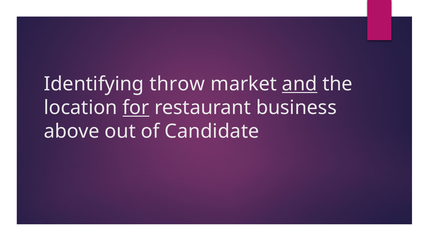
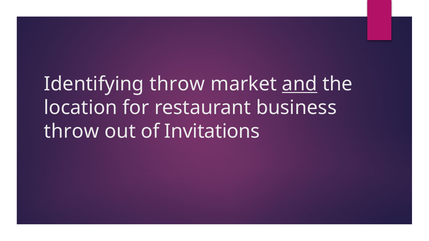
for underline: present -> none
above at (72, 131): above -> throw
Candidate: Candidate -> Invitations
